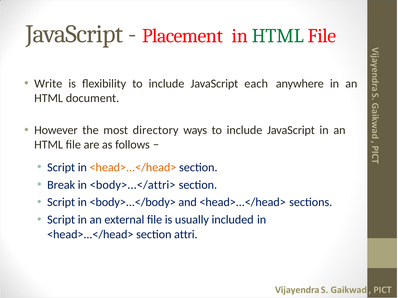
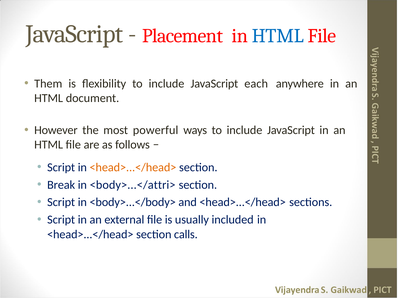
HTML at (278, 36) colour: green -> blue
Write: Write -> Them
directory: directory -> powerful
attri: attri -> calls
